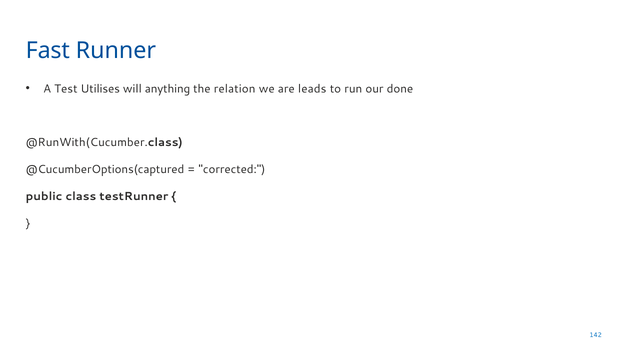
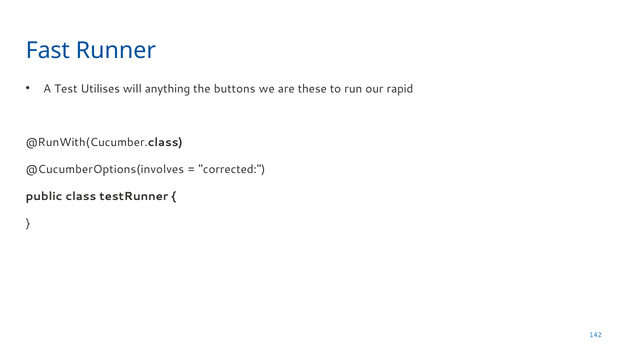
relation: relation -> buttons
leads: leads -> these
done: done -> rapid
@CucumberOptions(captured: @CucumberOptions(captured -> @CucumberOptions(involves
